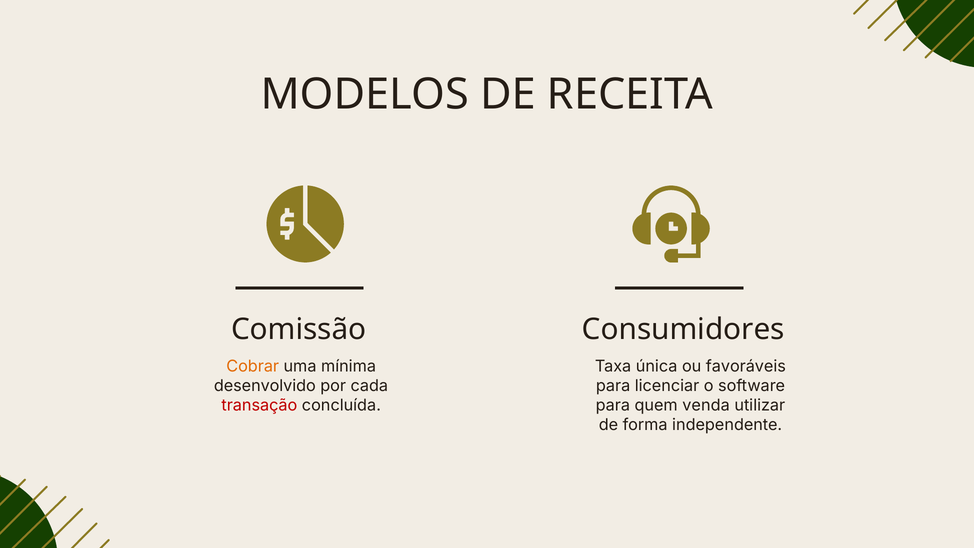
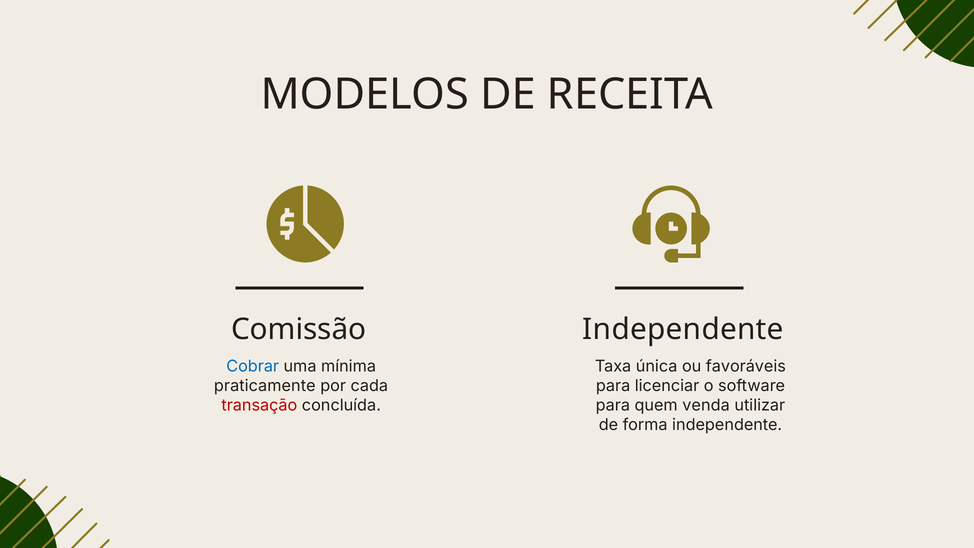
Consumidores at (683, 329): Consumidores -> Independente
Cobrar colour: orange -> blue
desenvolvido: desenvolvido -> praticamente
